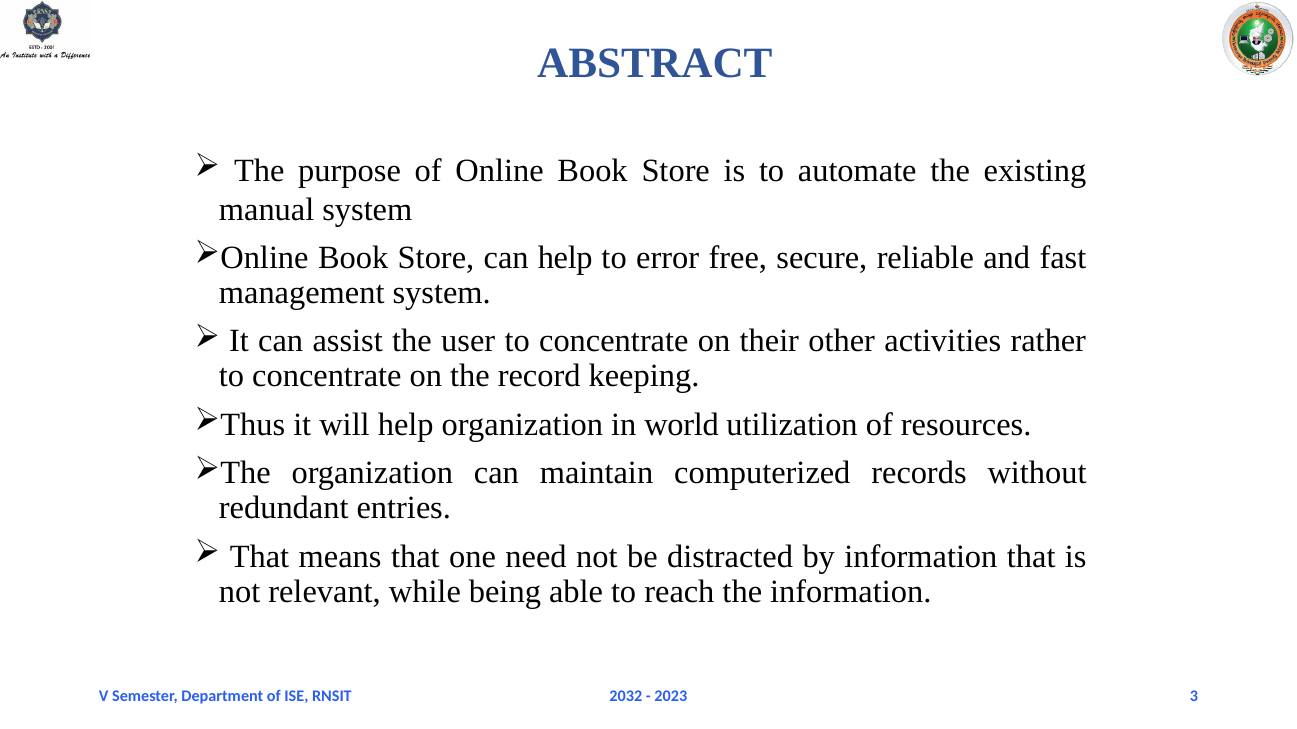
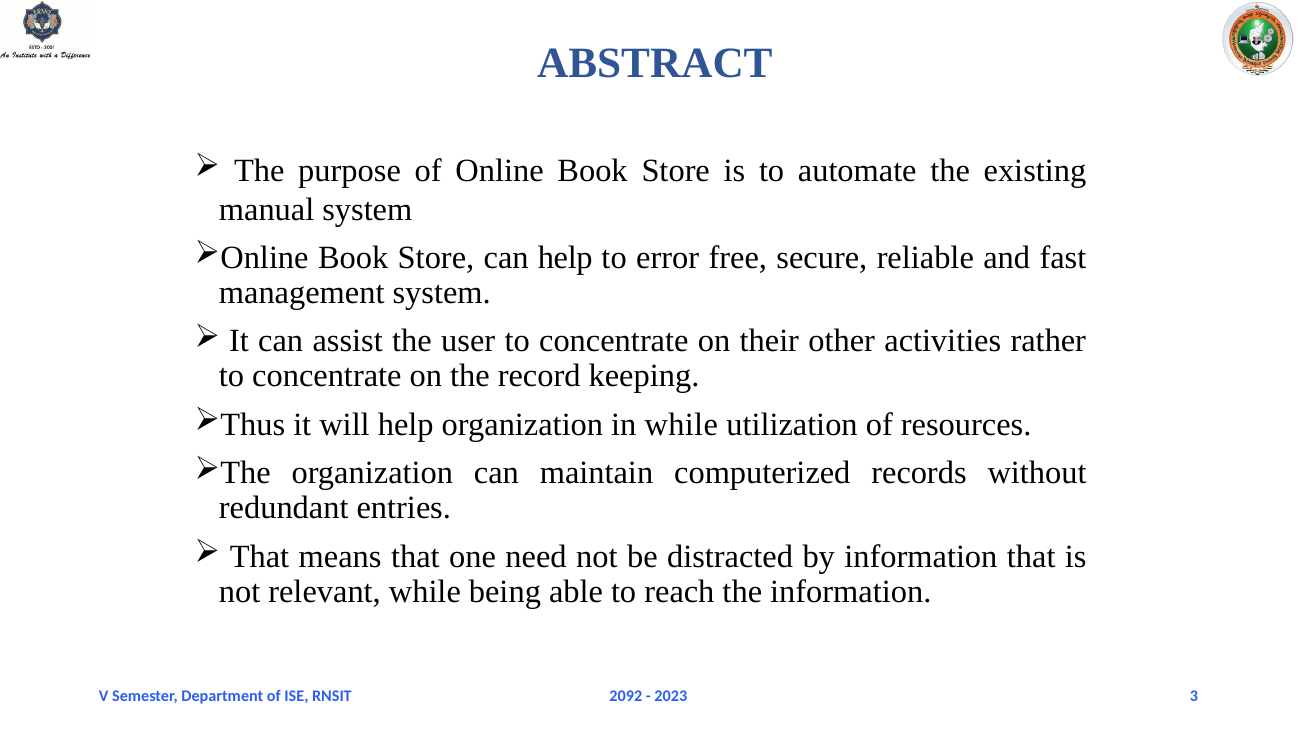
in world: world -> while
2032: 2032 -> 2092
